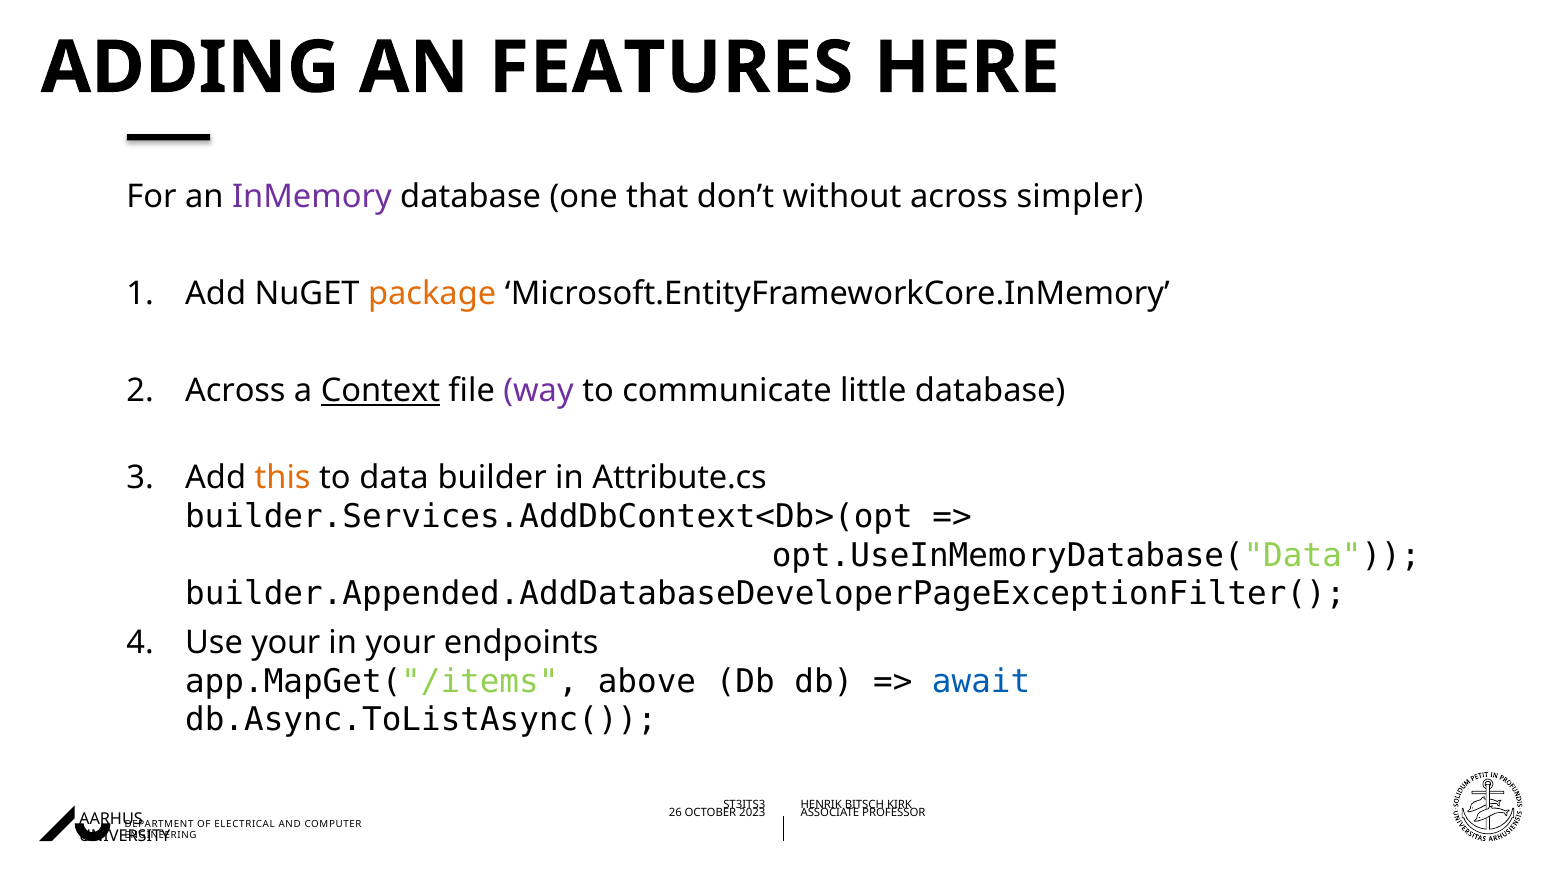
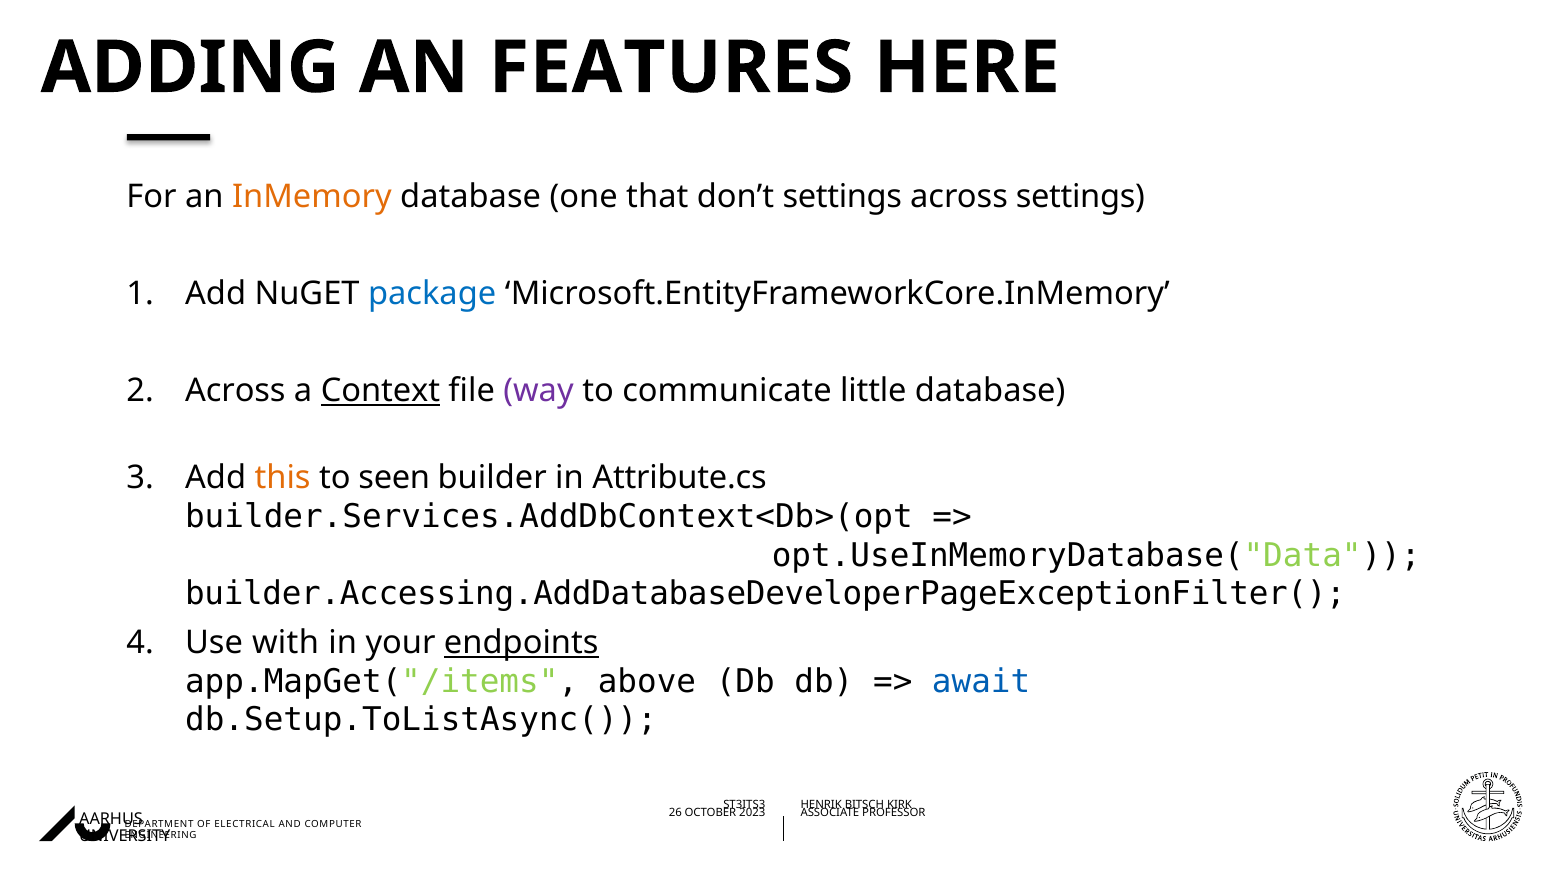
InMemory colour: purple -> orange
don’t without: without -> settings
across simpler: simpler -> settings
package colour: orange -> blue
data: data -> seen
builder.Appended.AddDatabaseDeveloperPageExceptionFilter(: builder.Appended.AddDatabaseDeveloperPageExceptionFilter( -> builder.Accessing.AddDatabaseDeveloperPageExceptionFilter(
Use your: your -> with
endpoints underline: none -> present
db.Async.ToListAsync(: db.Async.ToListAsync( -> db.Setup.ToListAsync(
